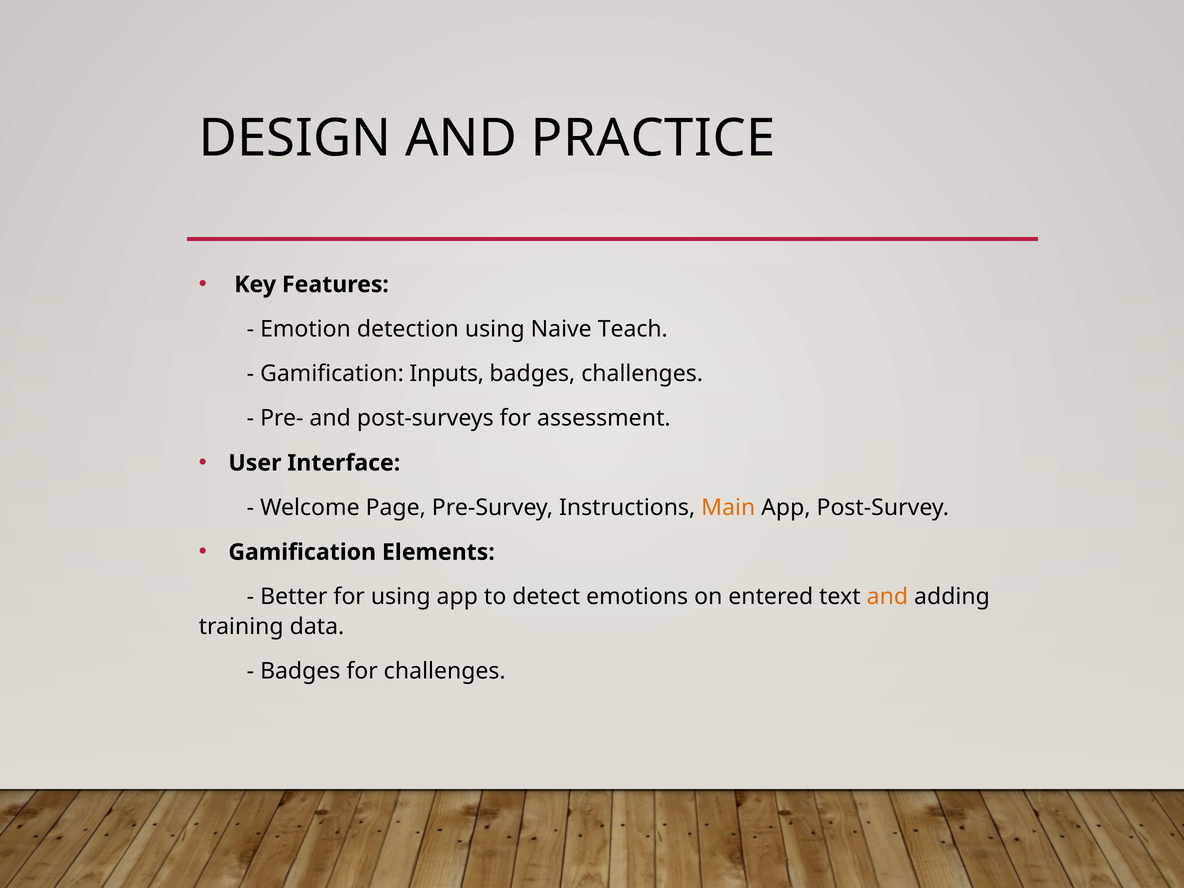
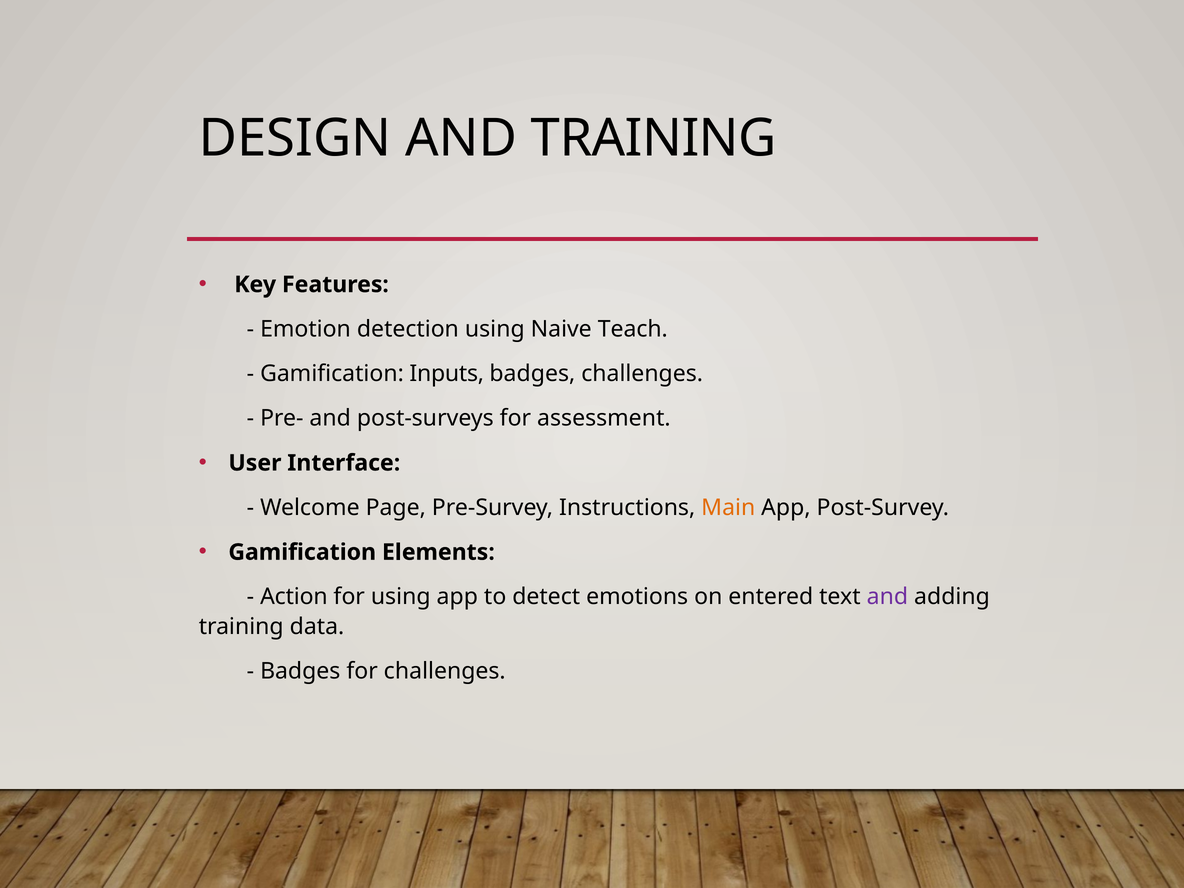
AND PRACTICE: PRACTICE -> TRAINING
Better: Better -> Action
and at (887, 597) colour: orange -> purple
